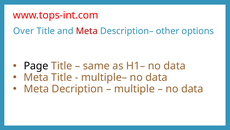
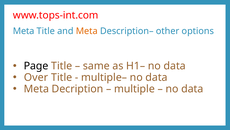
Over at (24, 31): Over -> Meta
Meta at (87, 31) colour: red -> orange
Meta at (36, 77): Meta -> Over
